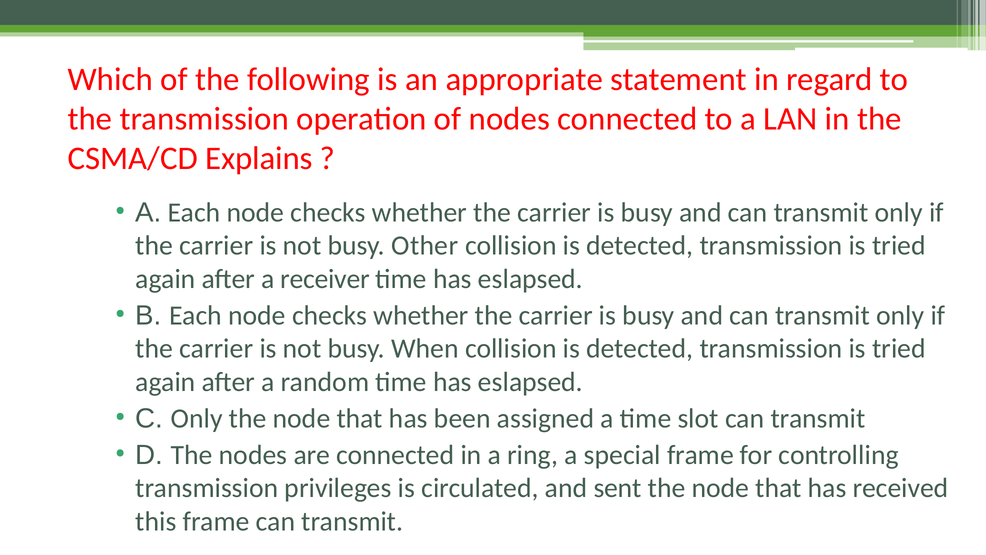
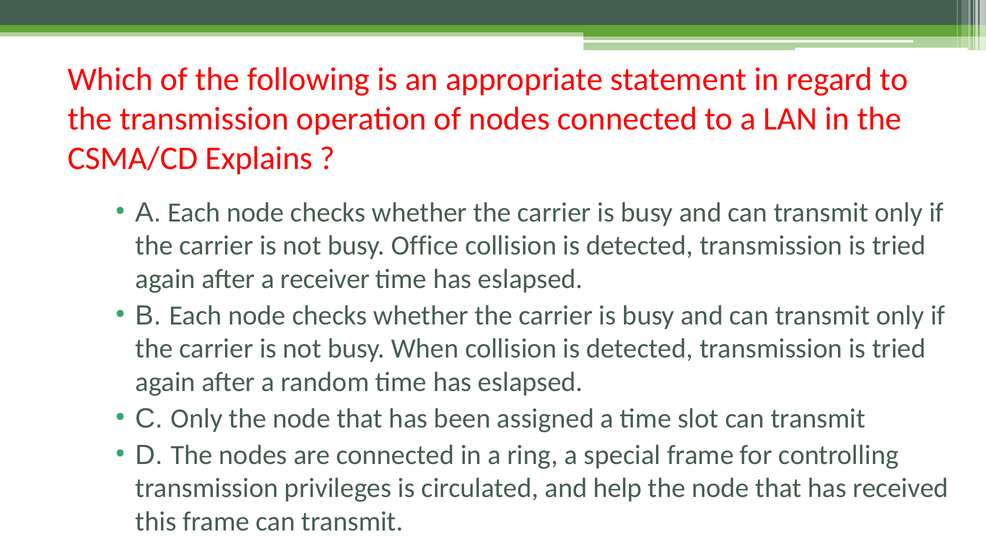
Other: Other -> Office
sent: sent -> help
